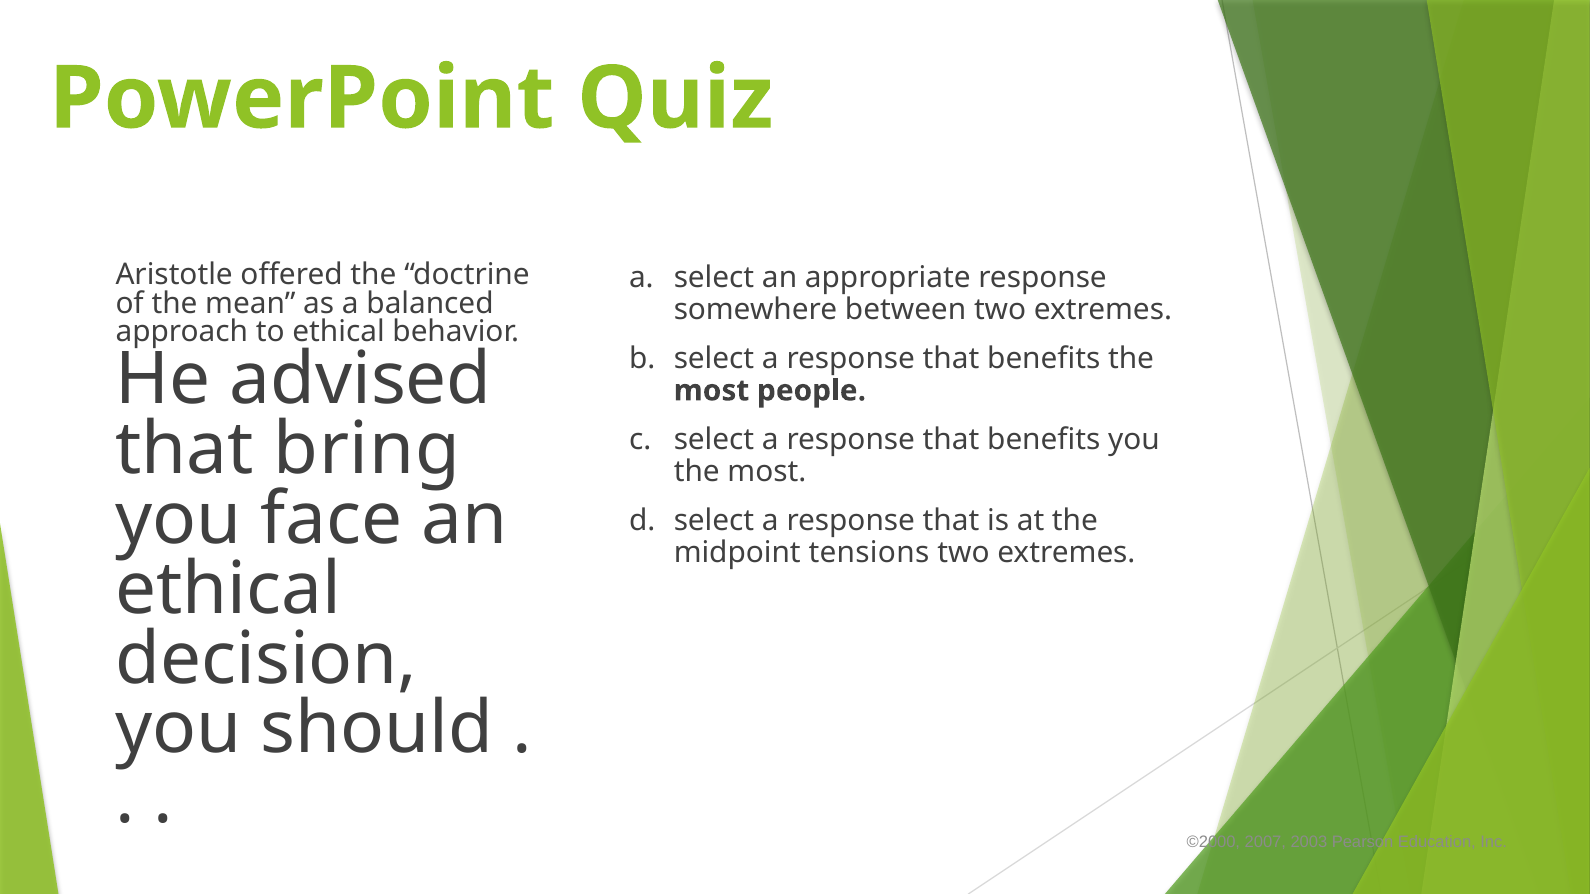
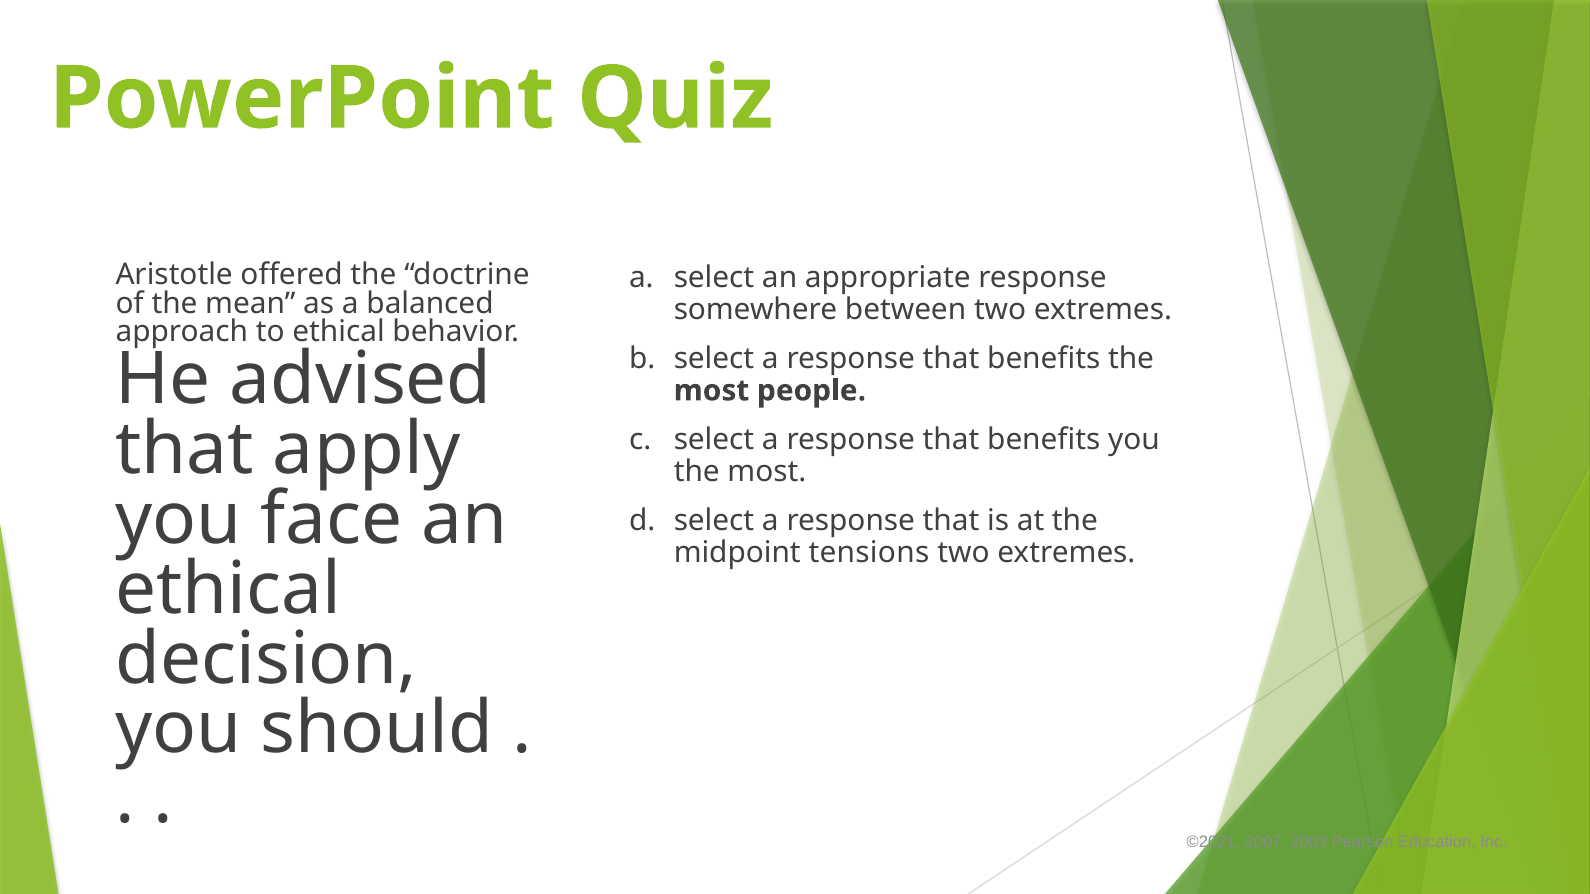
bring: bring -> apply
©2000: ©2000 -> ©2021
